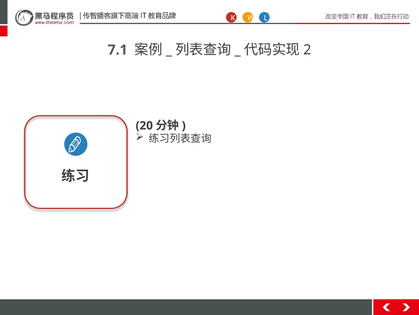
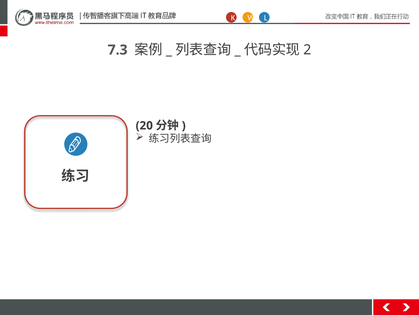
7.1: 7.1 -> 7.3
